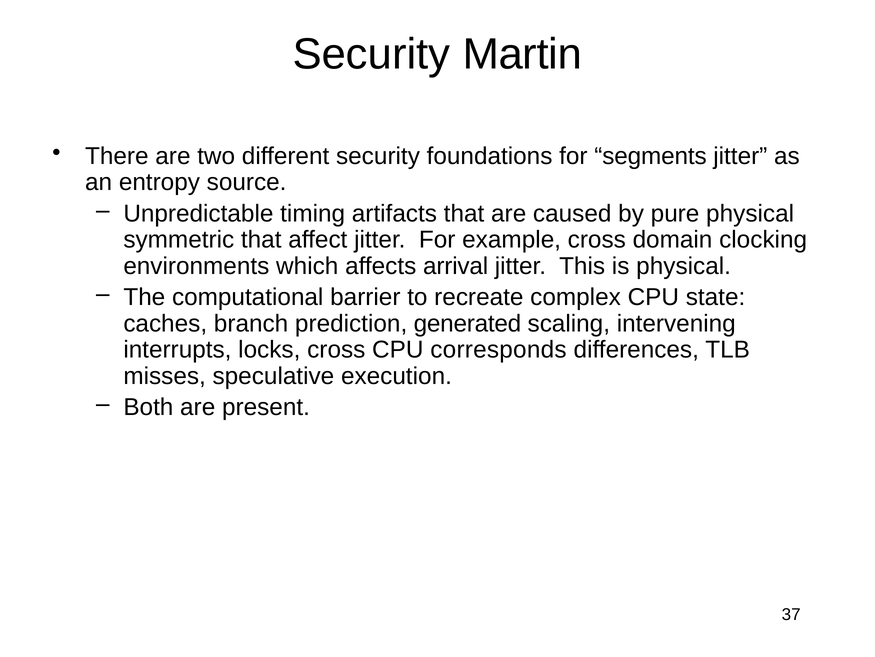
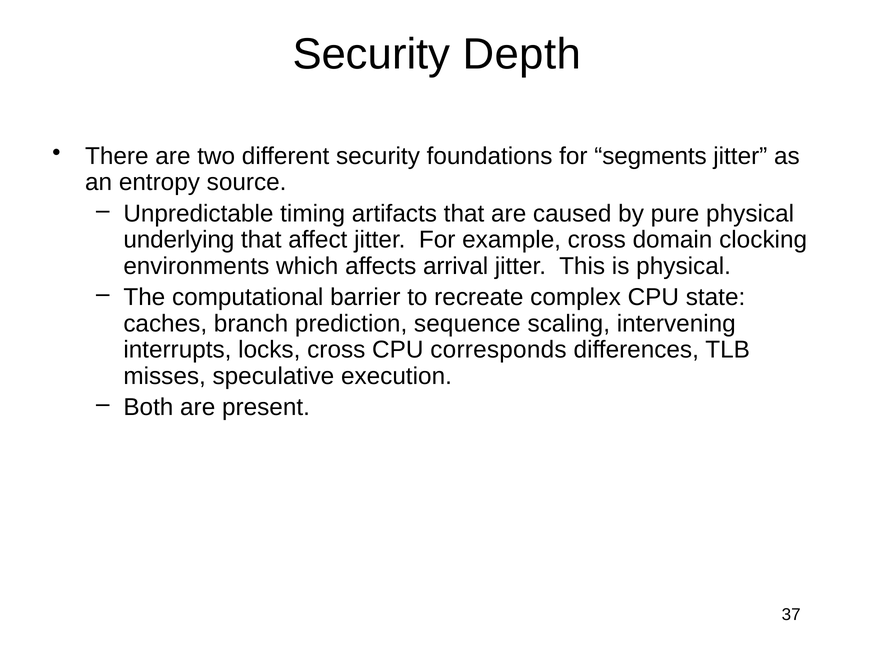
Martin: Martin -> Depth
symmetric: symmetric -> underlying
generated: generated -> sequence
